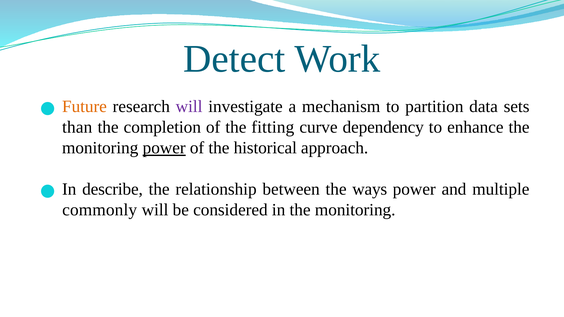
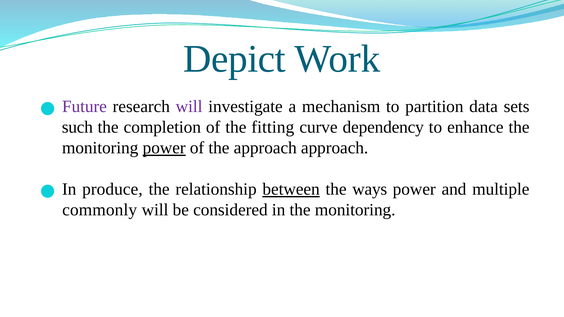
Detect: Detect -> Depict
Future colour: orange -> purple
than: than -> such
the historical: historical -> approach
describe: describe -> produce
between underline: none -> present
